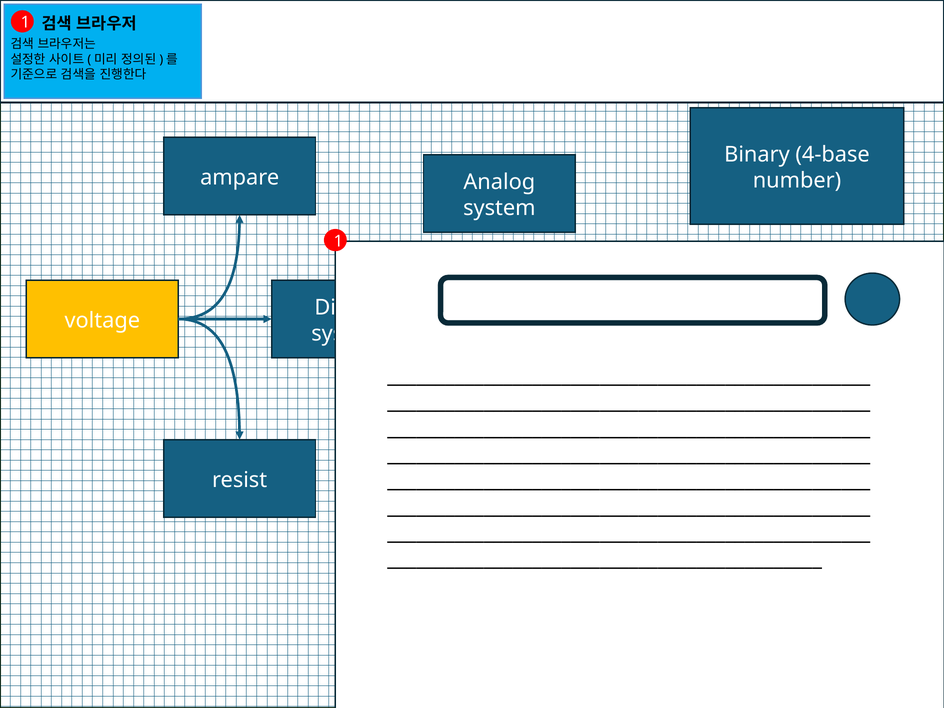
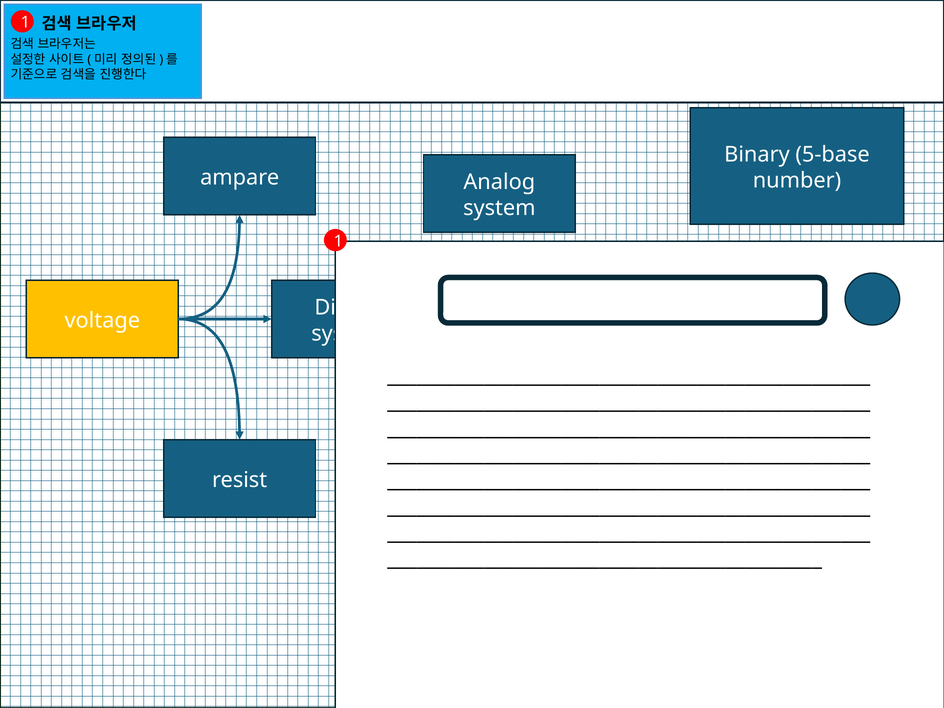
4-base: 4-base -> 5-base
